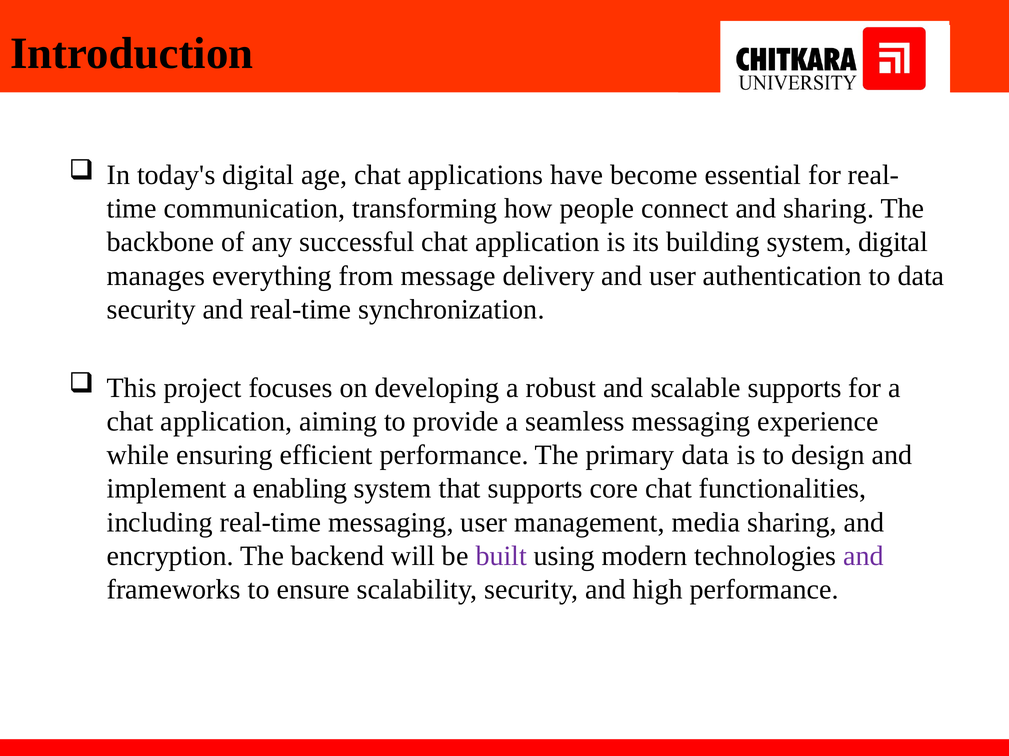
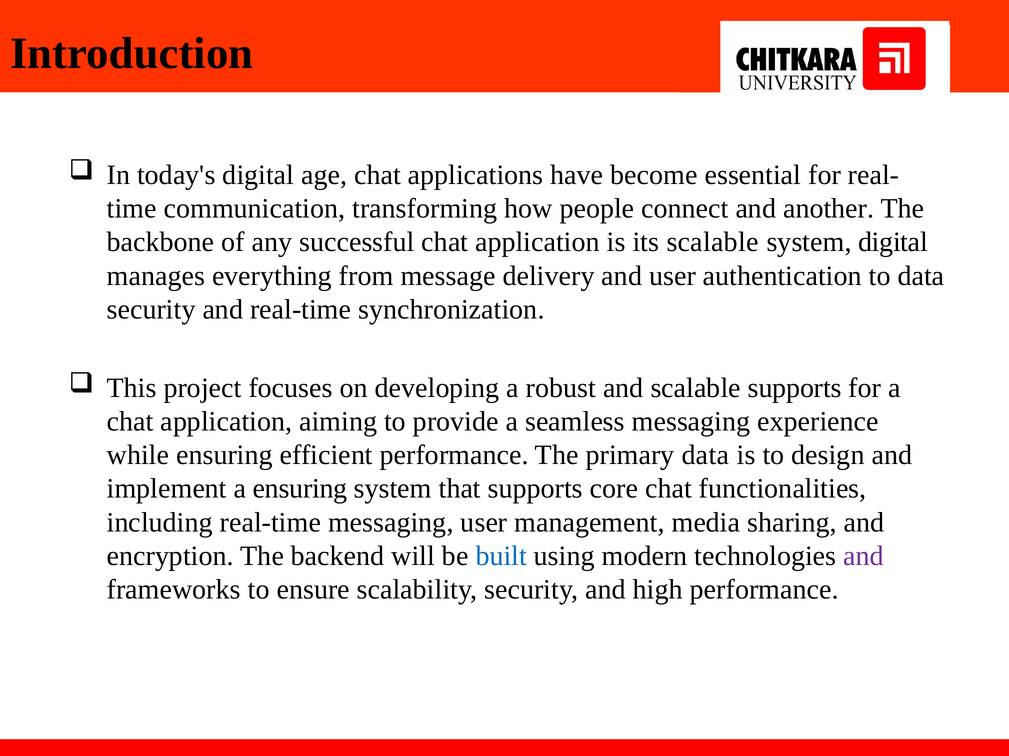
and sharing: sharing -> another
its building: building -> scalable
a enabling: enabling -> ensuring
built colour: purple -> blue
